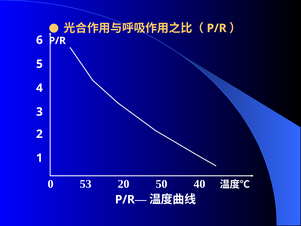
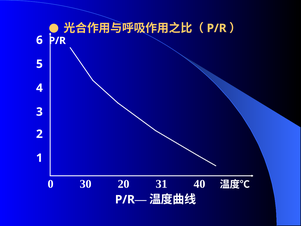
53: 53 -> 30
50: 50 -> 31
